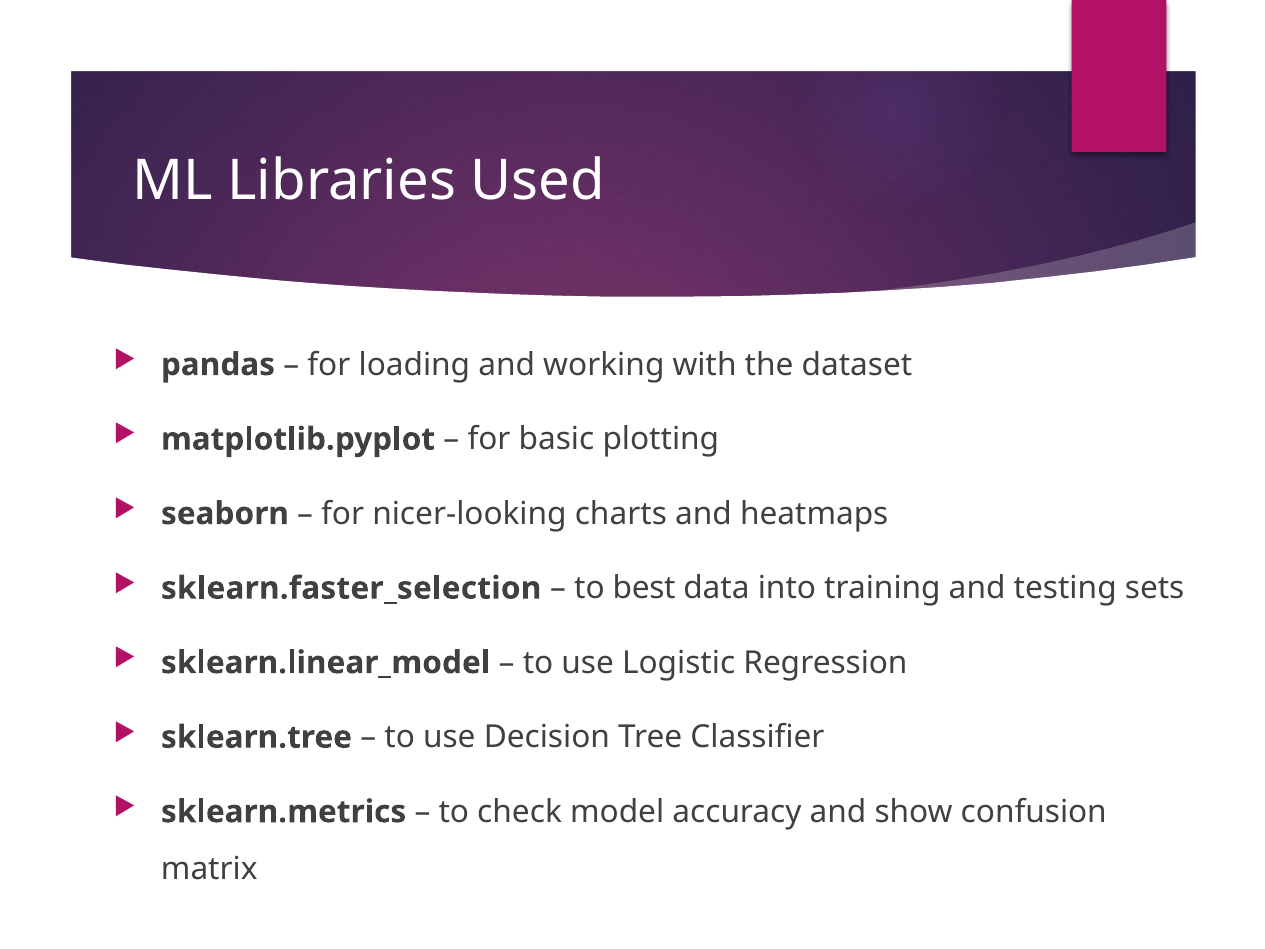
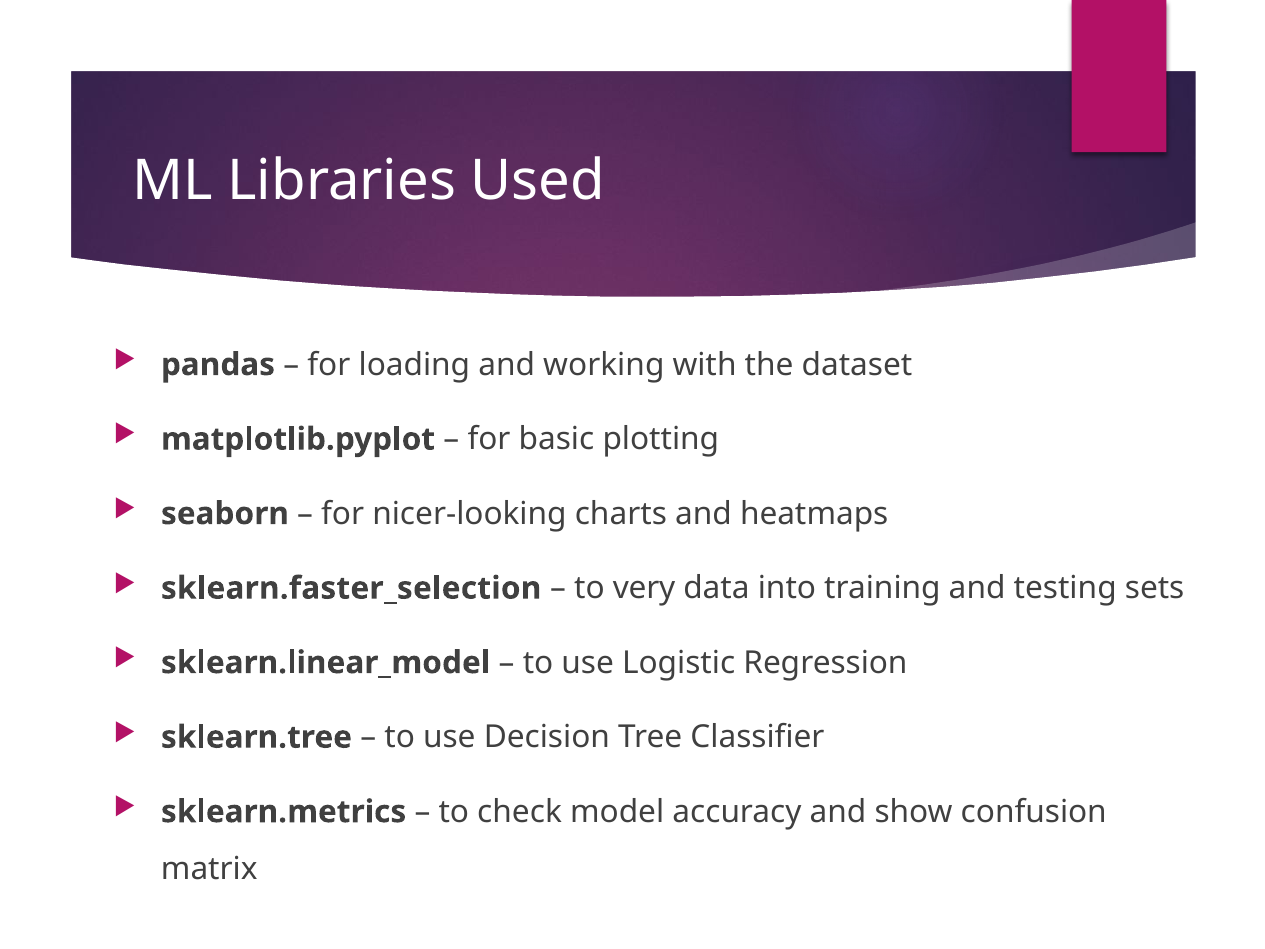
best: best -> very
